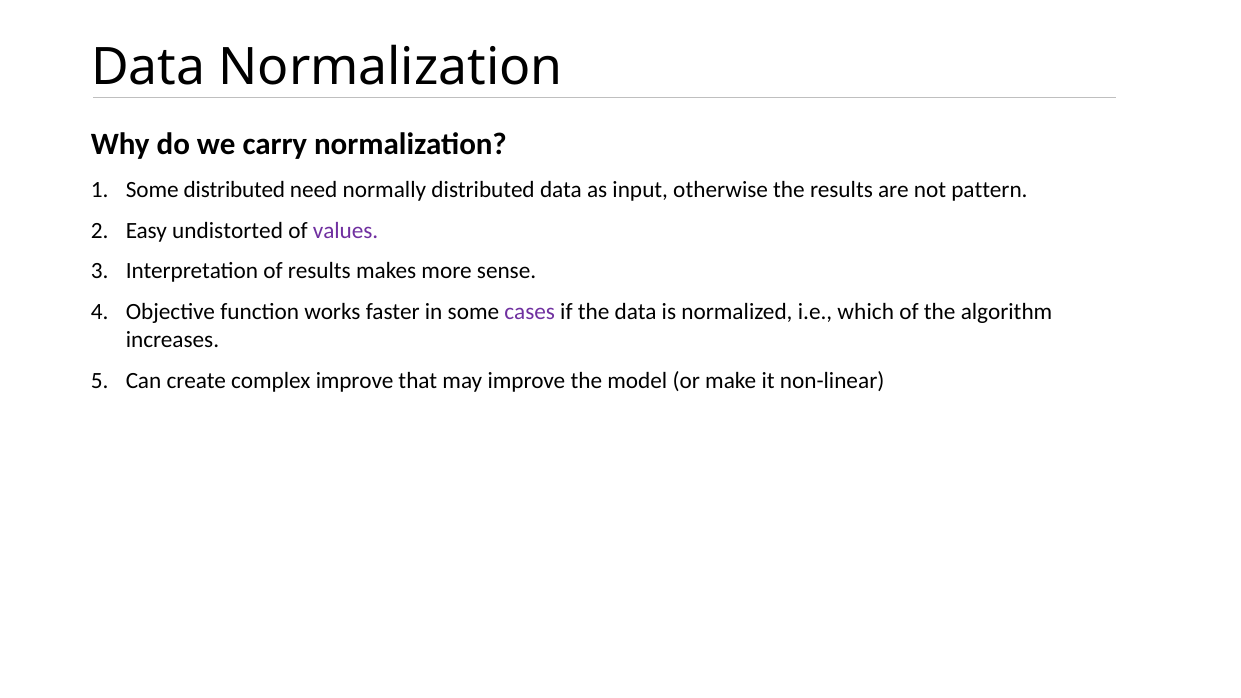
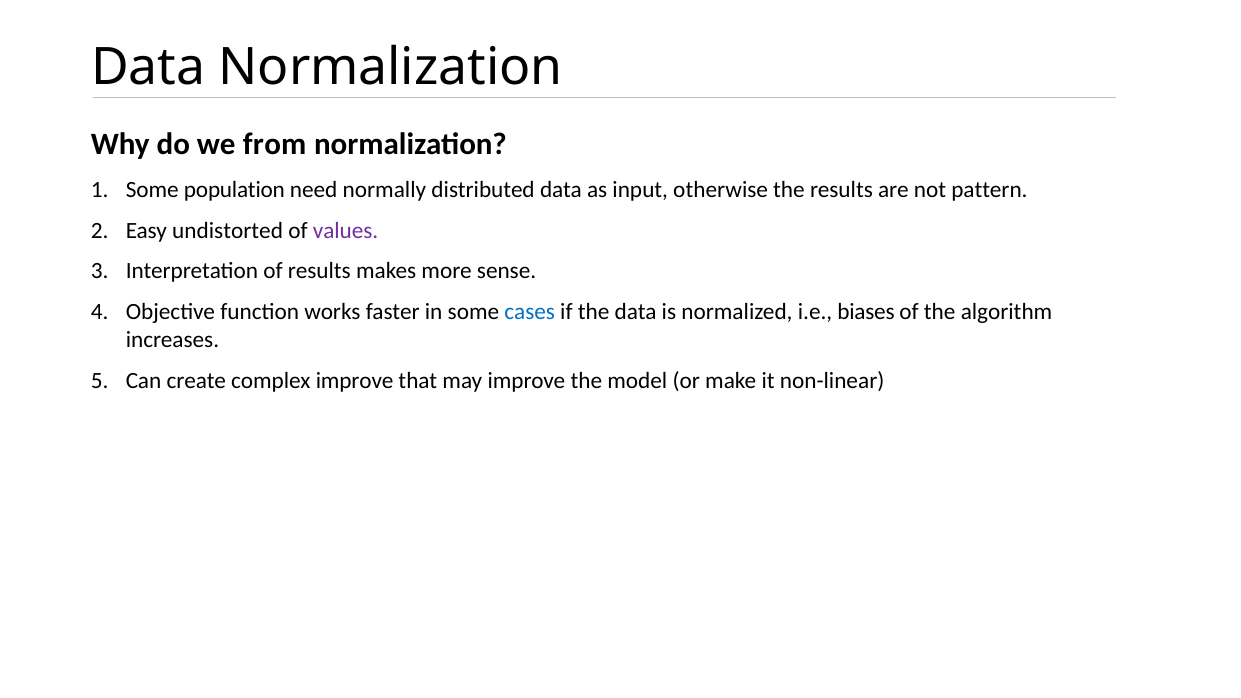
carry: carry -> from
Some distributed: distributed -> population
cases colour: purple -> blue
which: which -> biases
